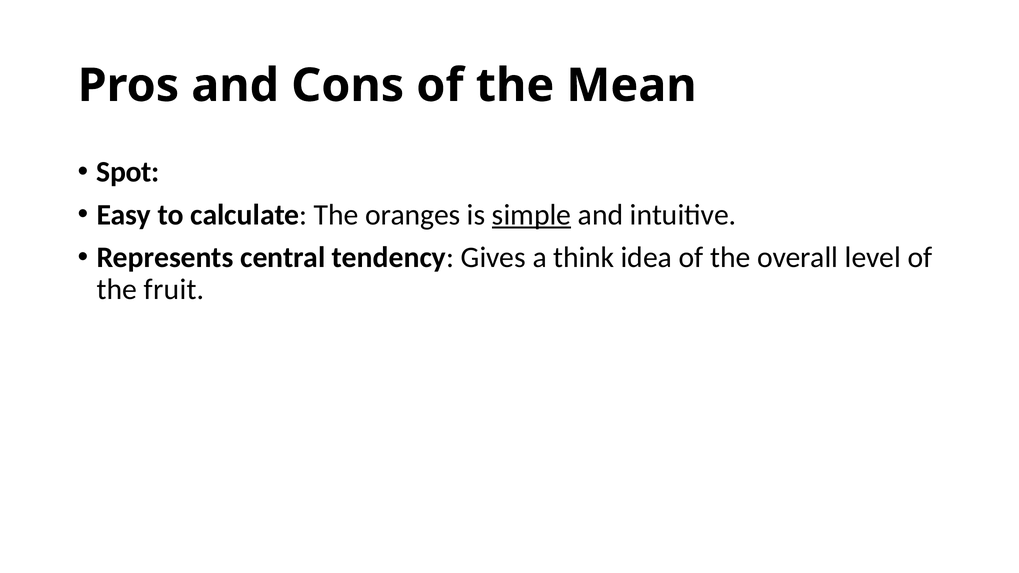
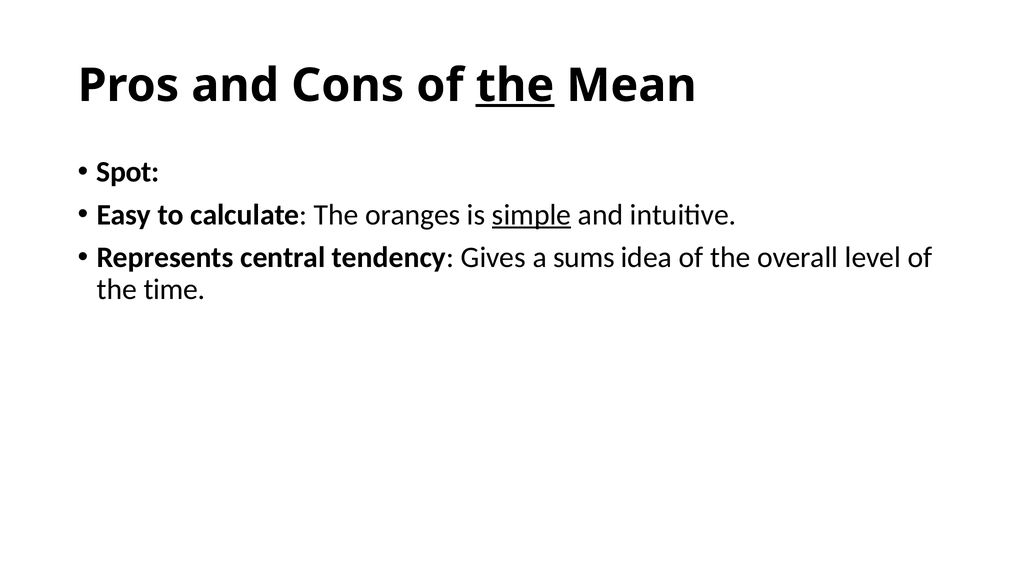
the at (515, 86) underline: none -> present
think: think -> sums
fruit: fruit -> time
